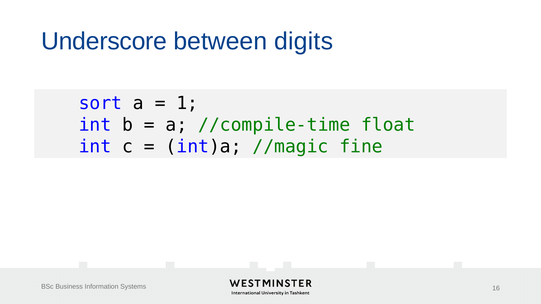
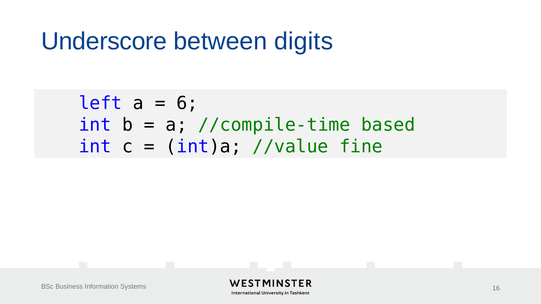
sort: sort -> left
1: 1 -> 6
float: float -> based
//magic: //magic -> //value
